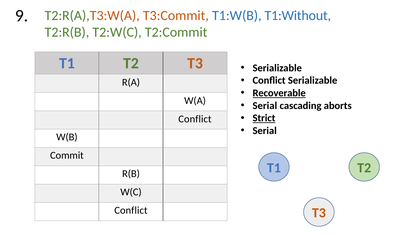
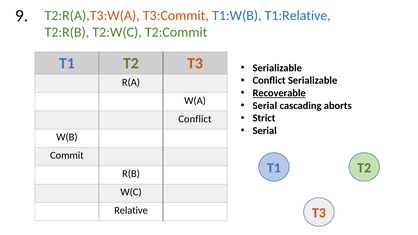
T1:Without: T1:Without -> T1:Relative
Strict underline: present -> none
Conflict at (131, 211): Conflict -> Relative
